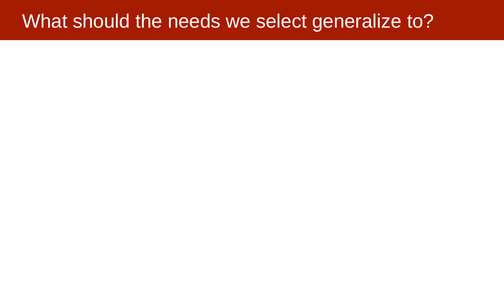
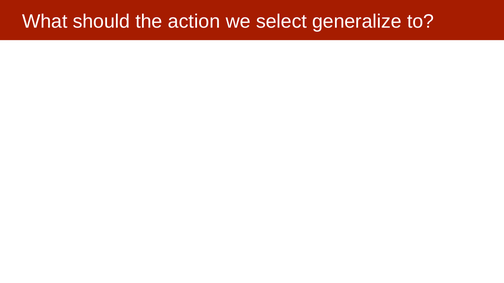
needs: needs -> action
